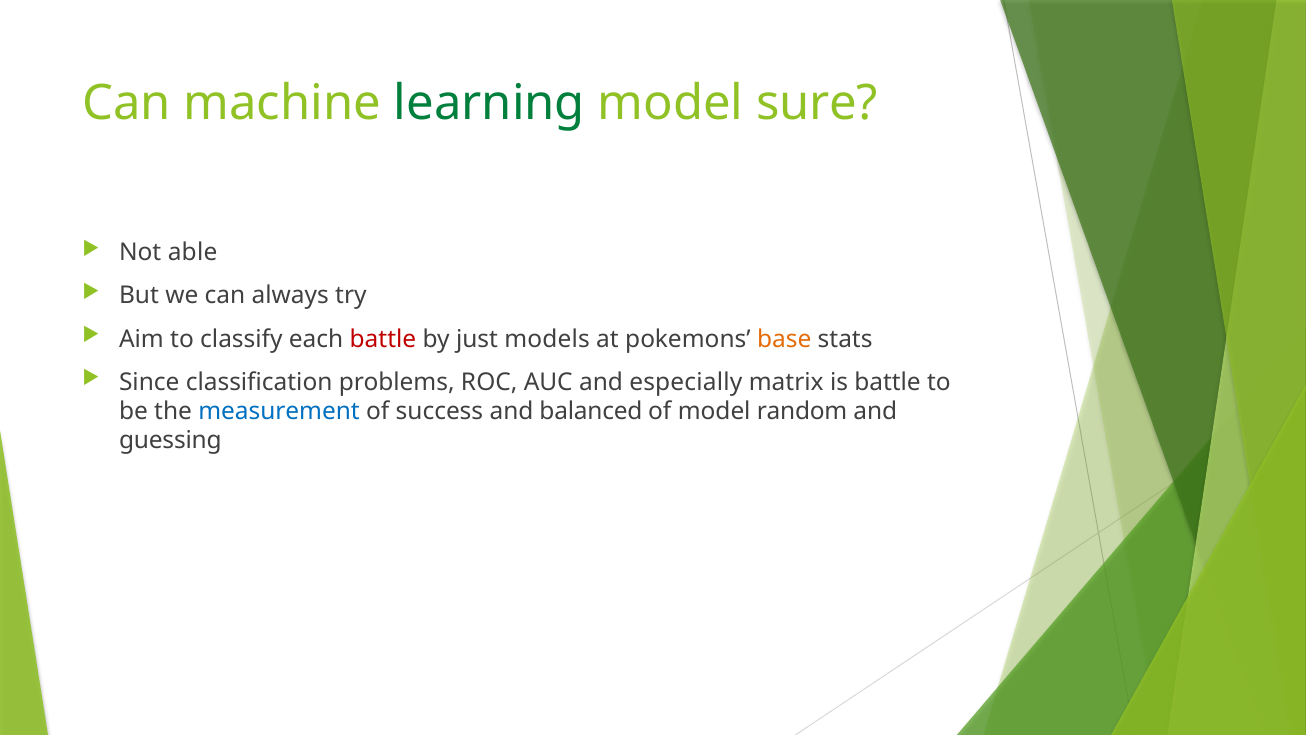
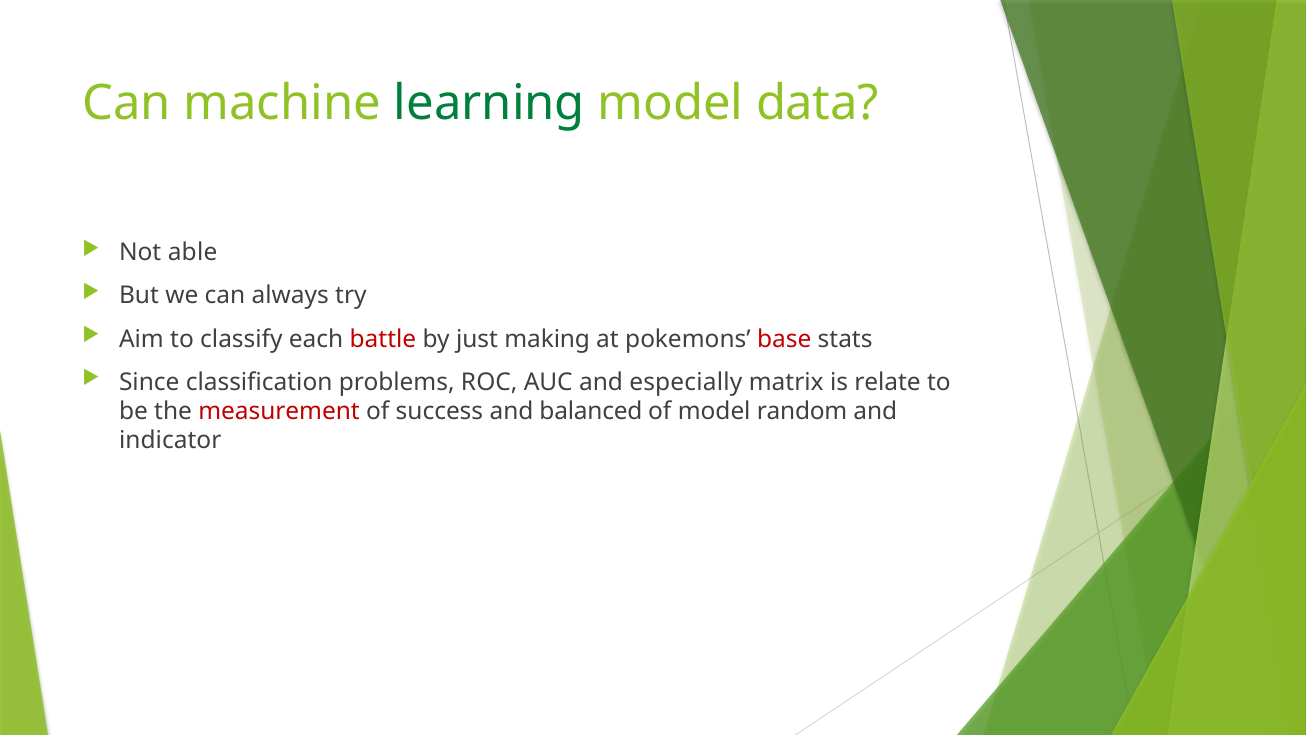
sure: sure -> data
models: models -> making
base colour: orange -> red
is battle: battle -> relate
measurement colour: blue -> red
guessing: guessing -> indicator
